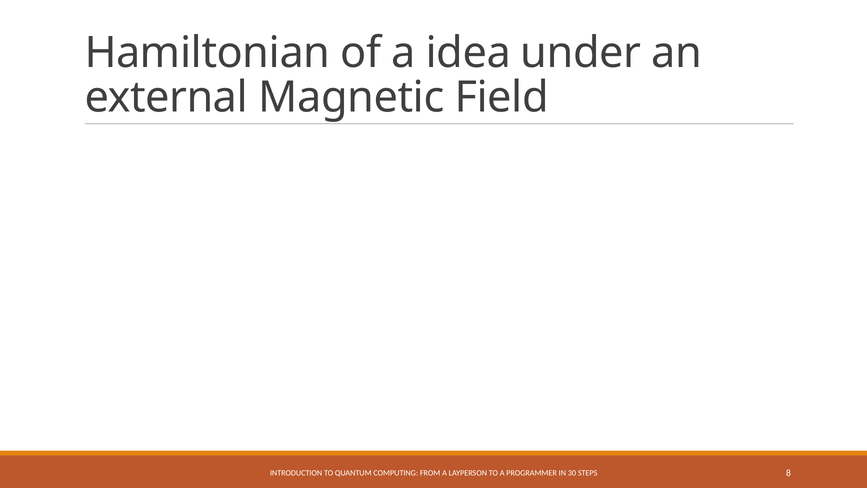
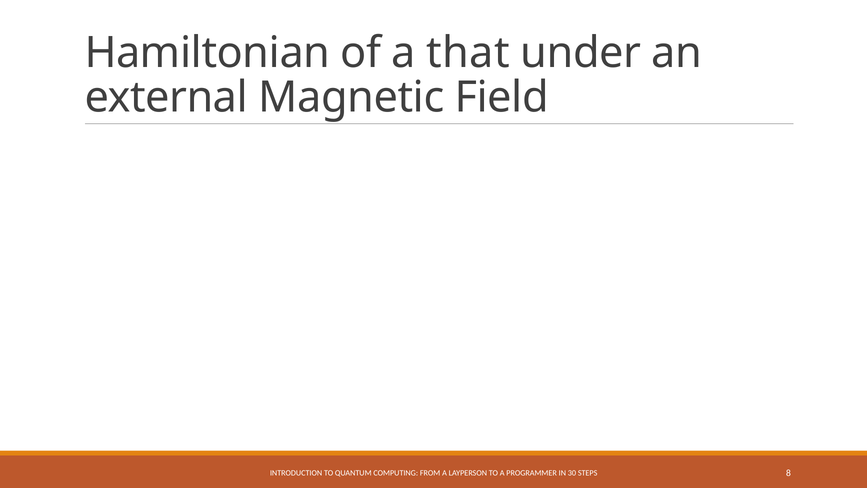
idea: idea -> that
